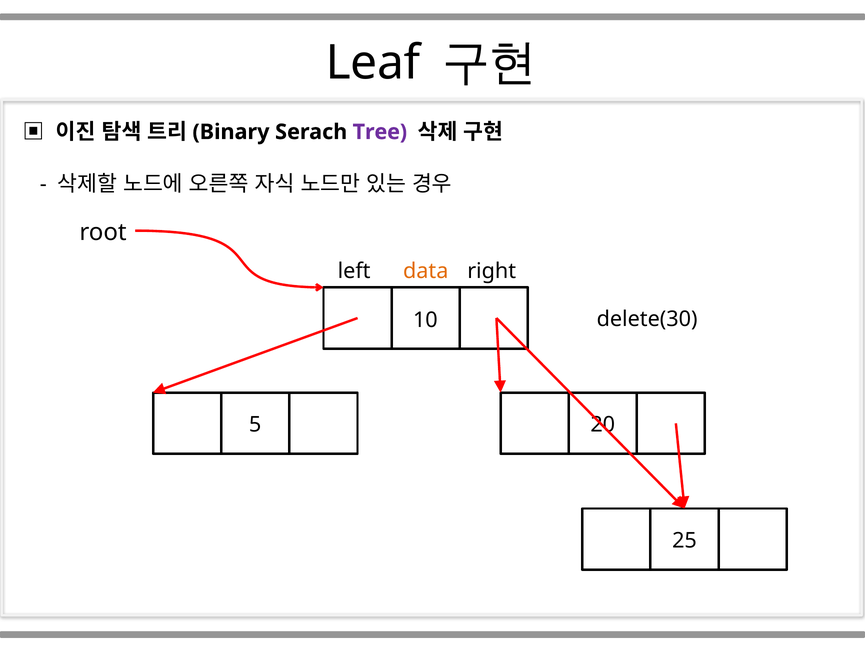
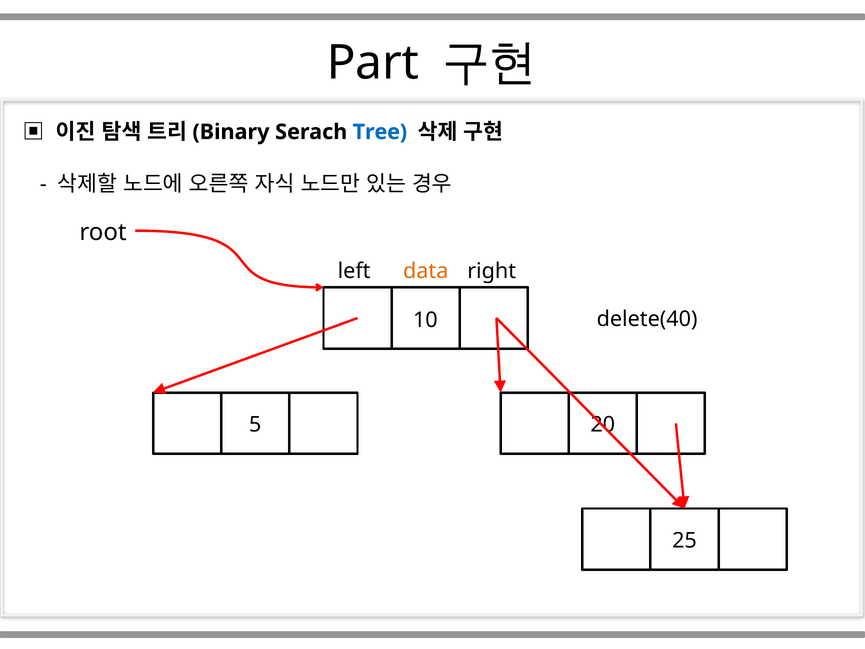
Leaf at (373, 63): Leaf -> Part
Tree colour: purple -> blue
delete(30: delete(30 -> delete(40
